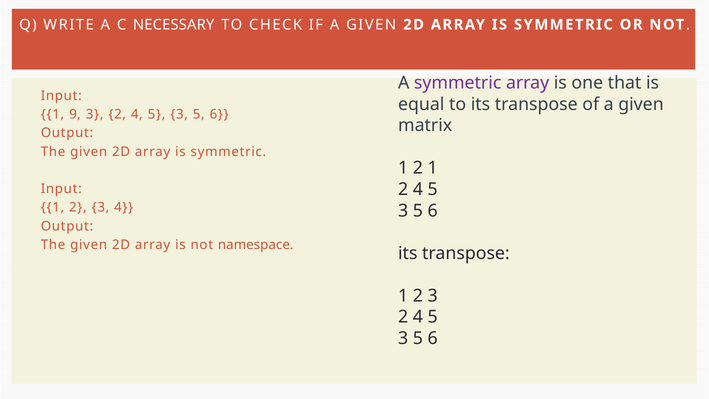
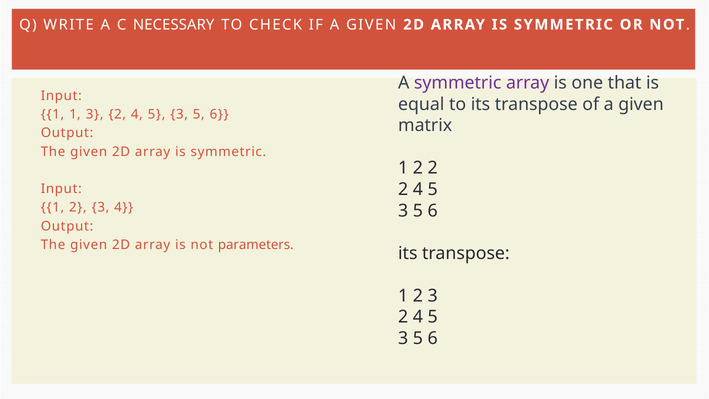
1 9: 9 -> 1
1 2 1: 1 -> 2
namespace: namespace -> parameters
